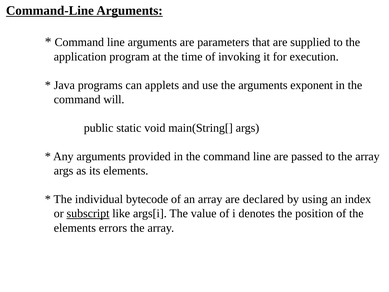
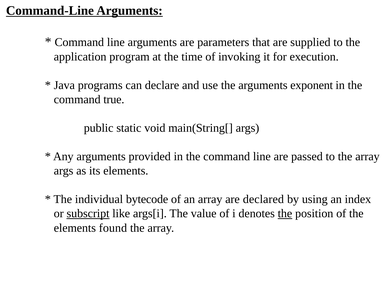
applets: applets -> declare
will: will -> true
the at (285, 213) underline: none -> present
errors: errors -> found
